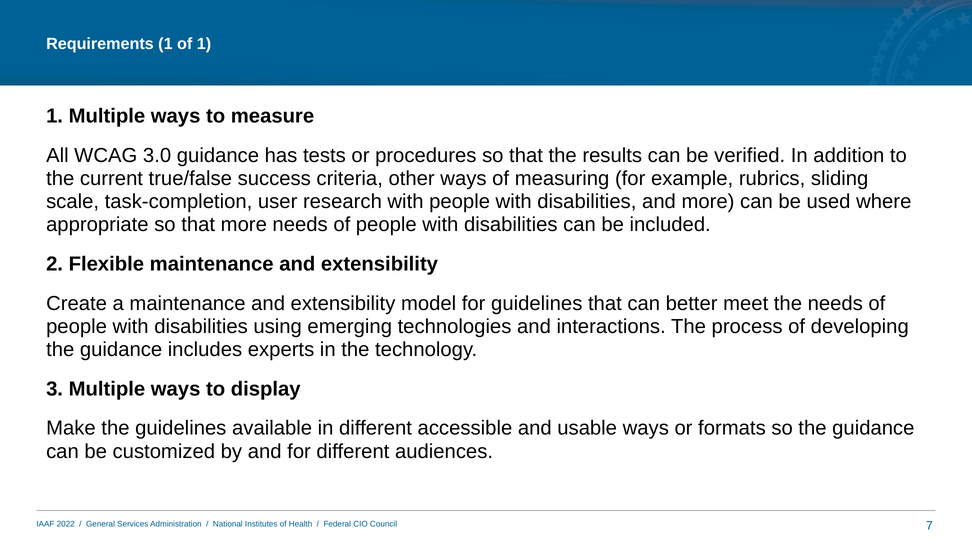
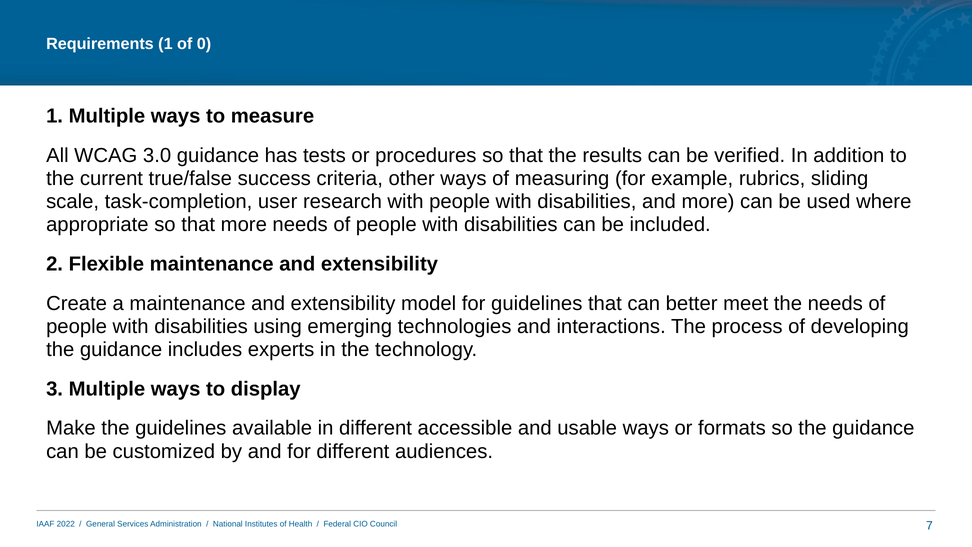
of 1: 1 -> 0
